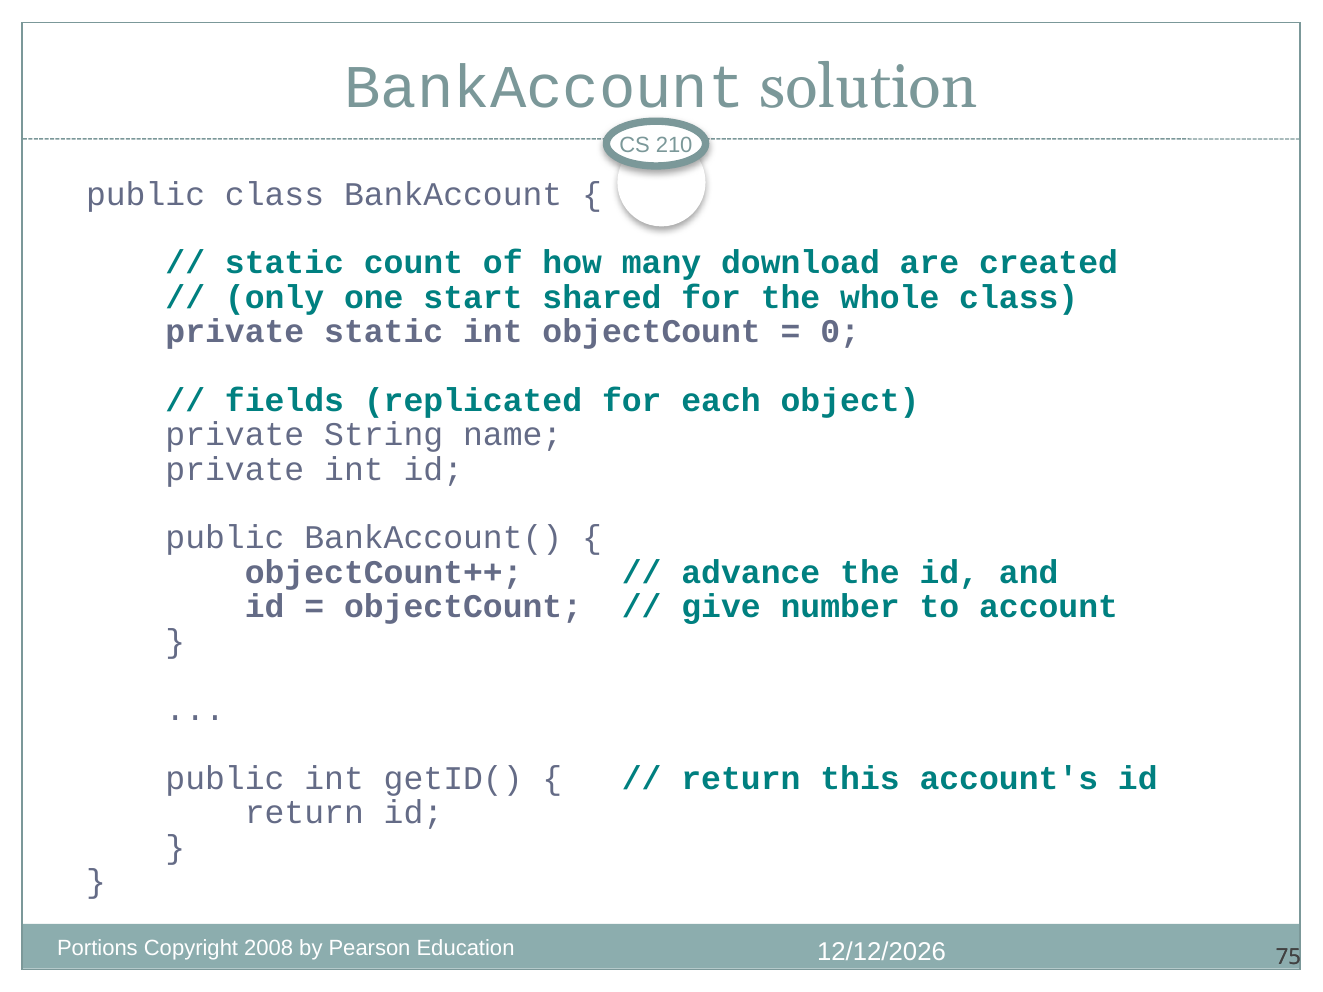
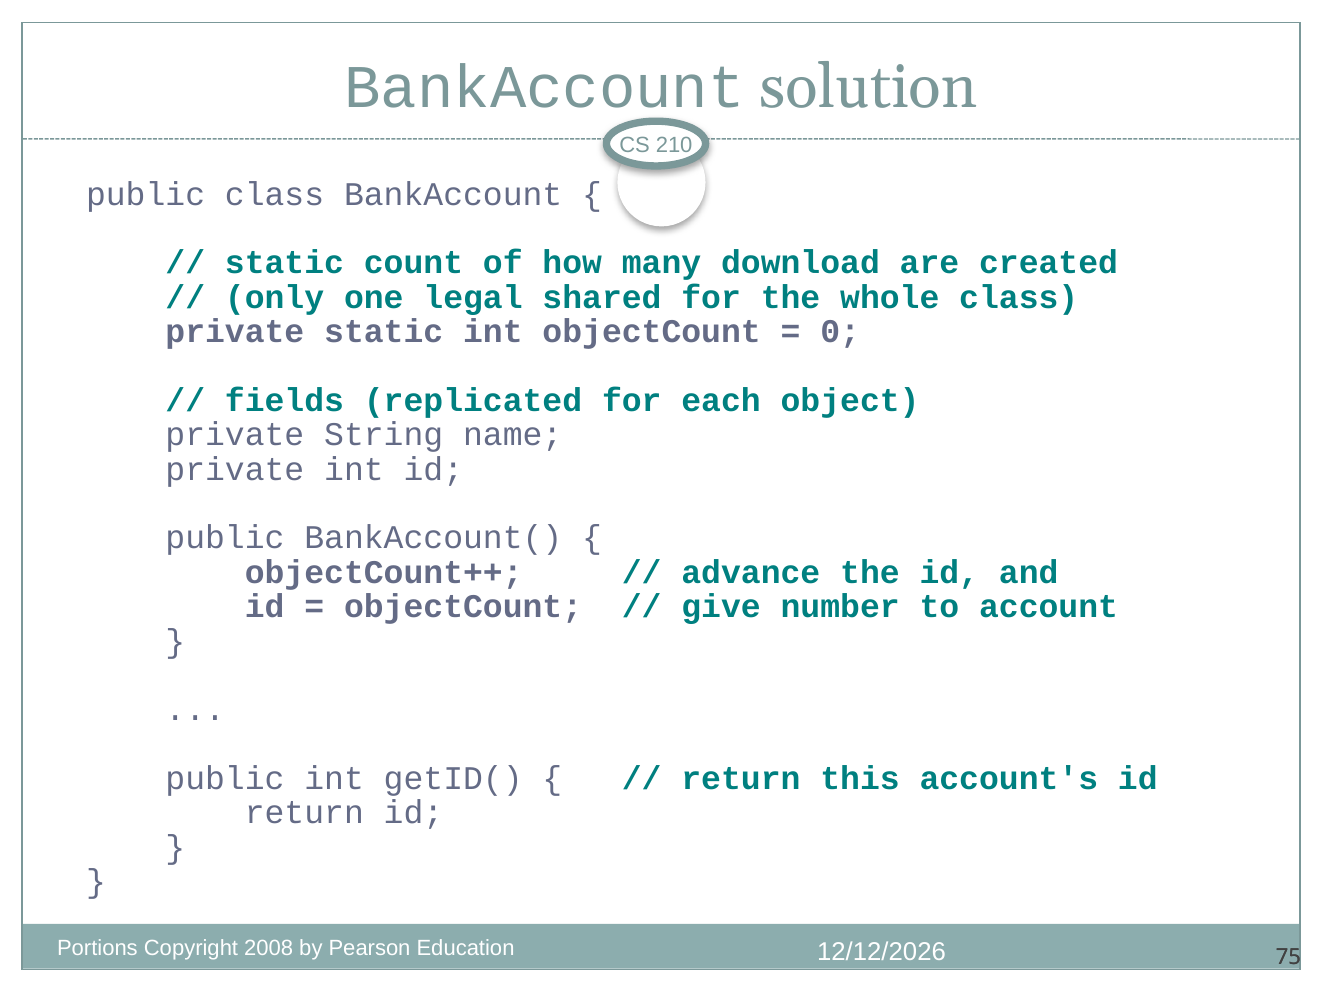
start: start -> legal
